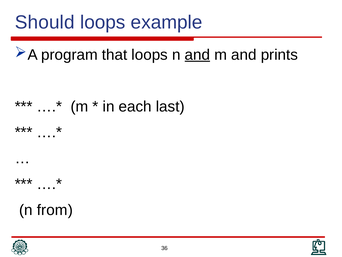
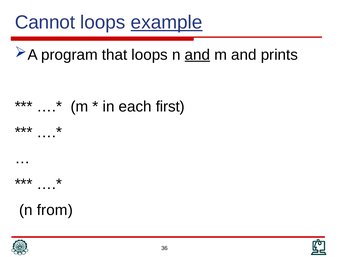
Should: Should -> Cannot
example underline: none -> present
last: last -> first
